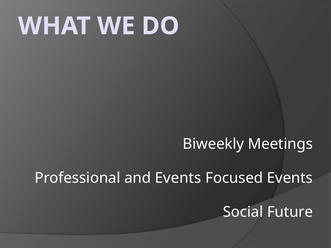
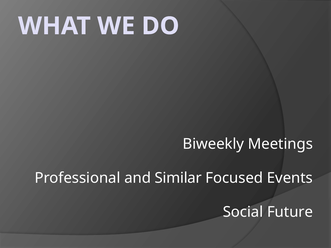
and Events: Events -> Similar
